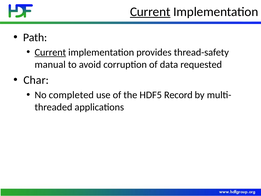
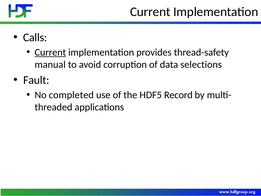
Current at (150, 12) underline: present -> none
Path: Path -> Calls
requested: requested -> selections
Char: Char -> Fault
